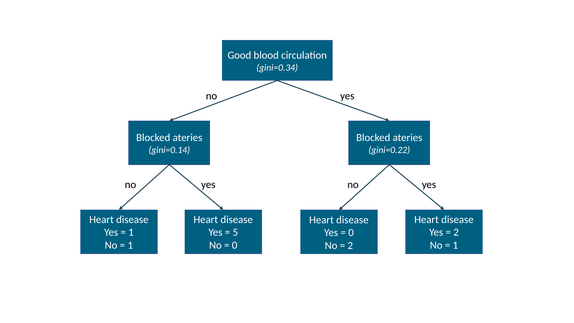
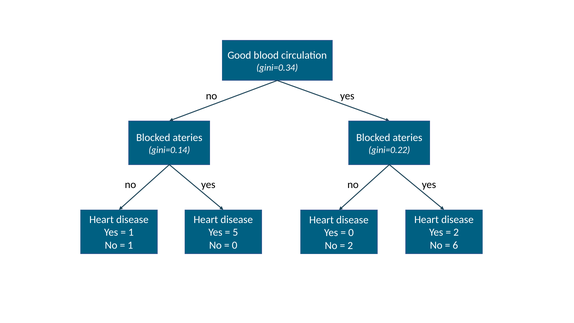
1 at (455, 245): 1 -> 6
